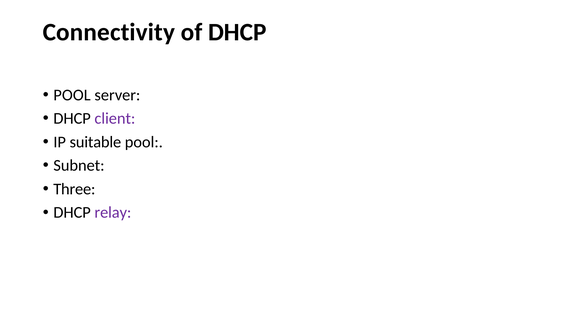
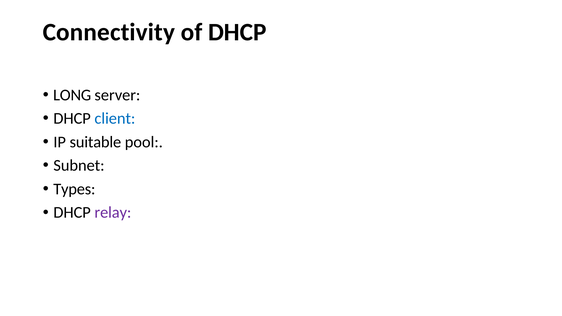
POOL at (72, 95): POOL -> LONG
client colour: purple -> blue
Three: Three -> Types
